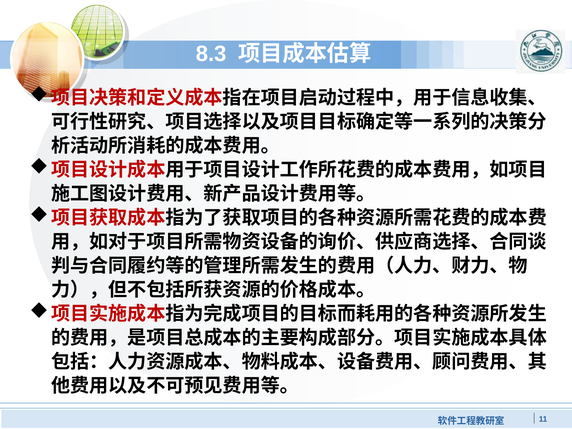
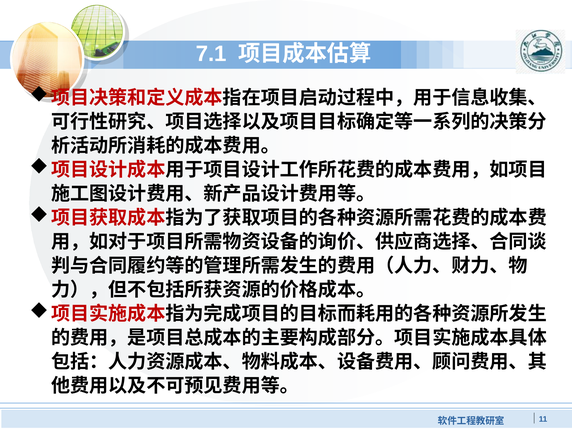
8.3: 8.3 -> 7.1
